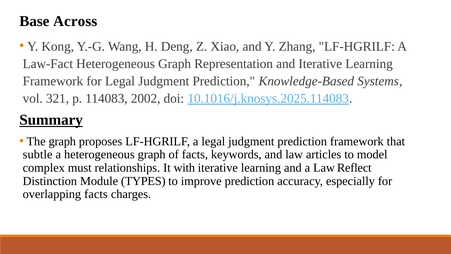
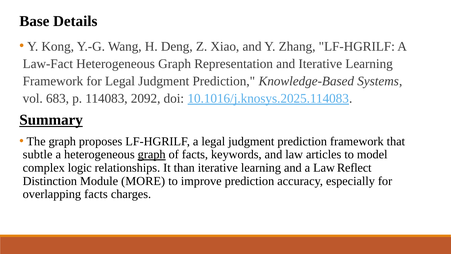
Across: Across -> Details
321: 321 -> 683
2002: 2002 -> 2092
graph at (152, 154) underline: none -> present
must: must -> logic
with: with -> than
TYPES: TYPES -> MORE
